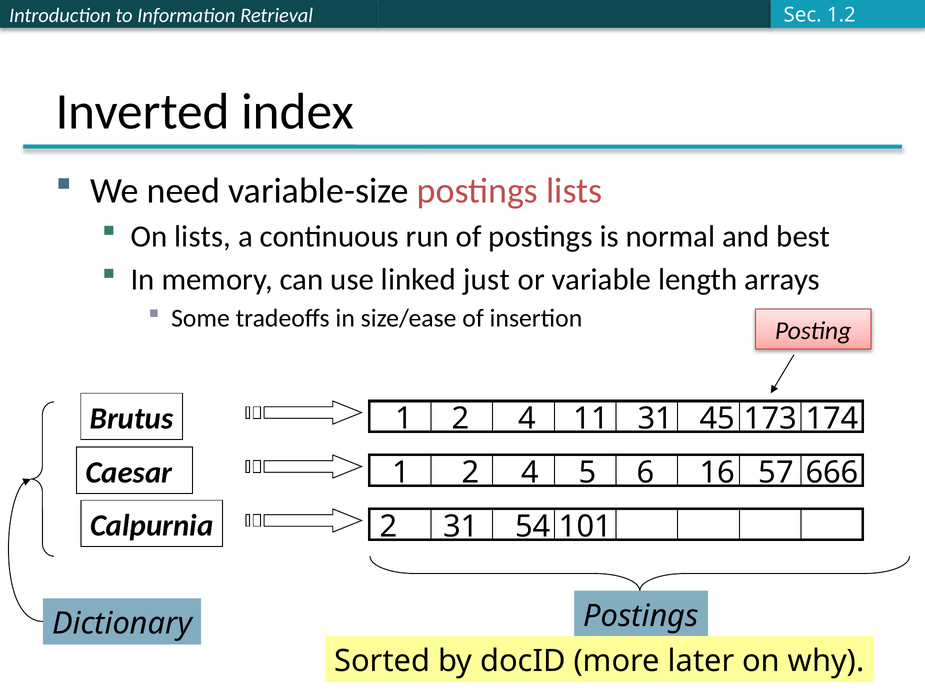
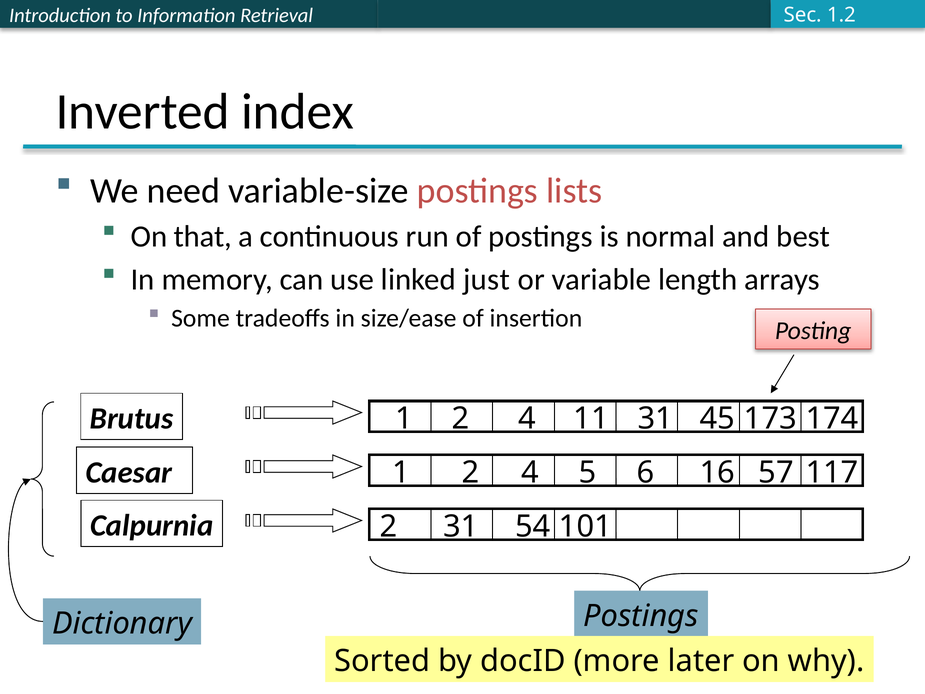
On lists: lists -> that
666: 666 -> 117
